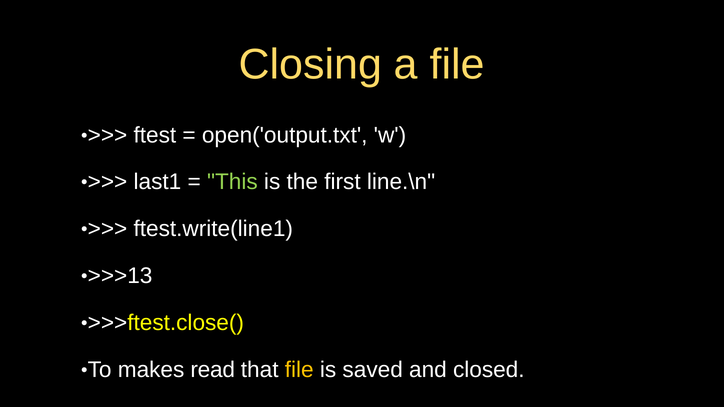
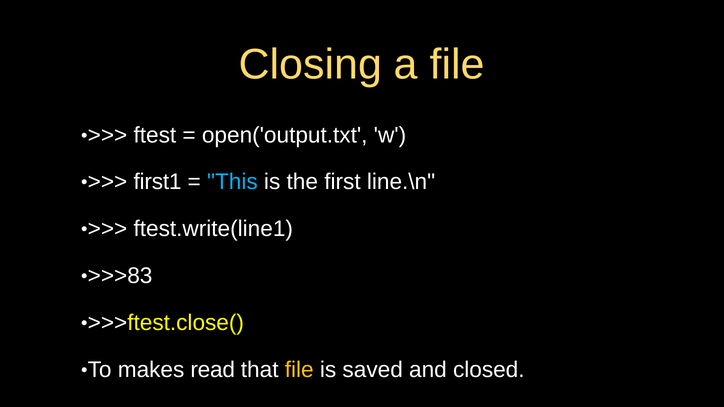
last1: last1 -> first1
This colour: light green -> light blue
>>>13: >>>13 -> >>>83
